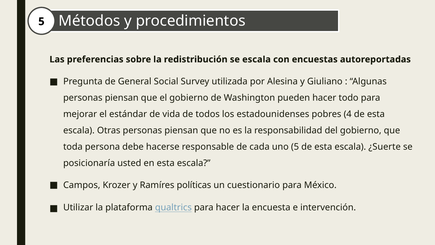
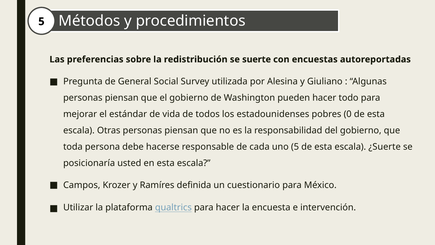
se escala: escala -> suerte
4: 4 -> 0
políticas: políticas -> definida
